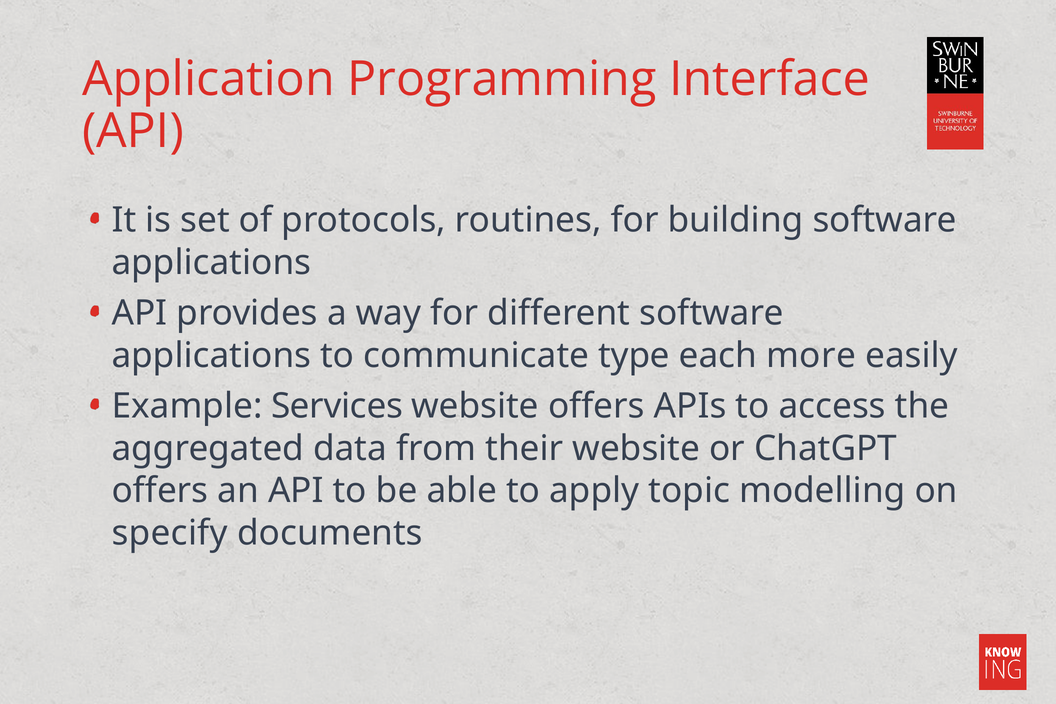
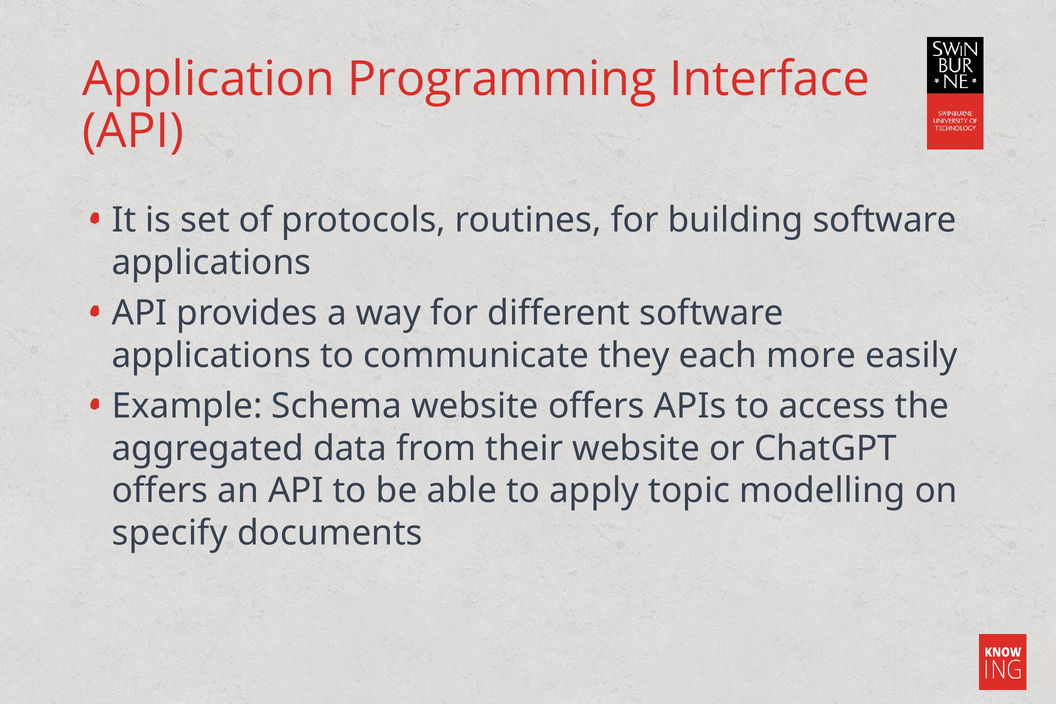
type: type -> they
Services: Services -> Schema
